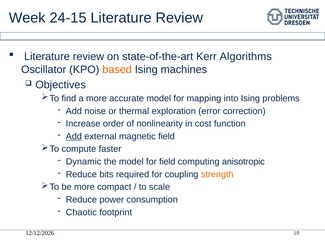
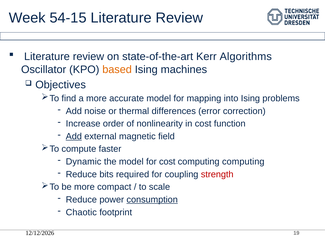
24-15: 24-15 -> 54-15
exploration: exploration -> differences
for field: field -> cost
computing anisotropic: anisotropic -> computing
strength colour: orange -> red
consumption underline: none -> present
